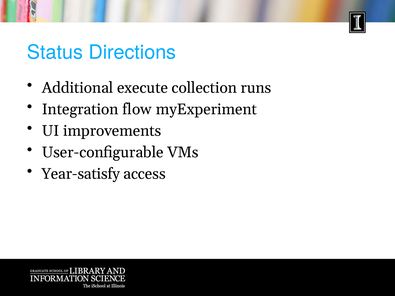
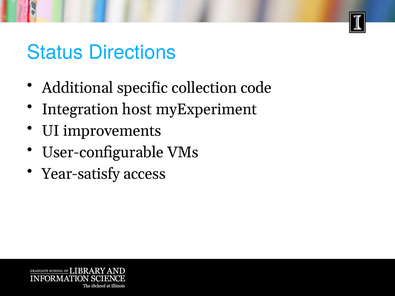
execute: execute -> specific
runs: runs -> code
flow: flow -> host
